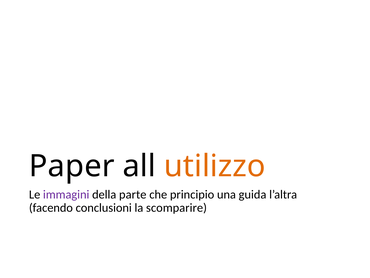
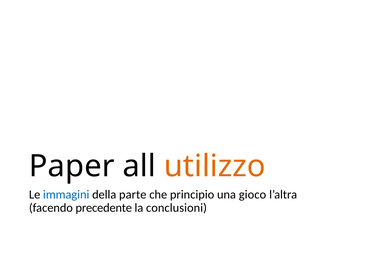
immagini colour: purple -> blue
guida: guida -> gioco
conclusioni: conclusioni -> precedente
scomparire: scomparire -> conclusioni
